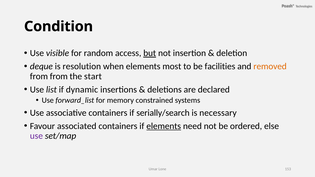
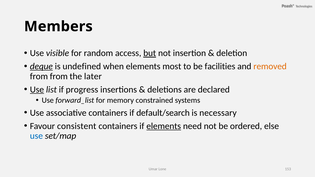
Condition: Condition -> Members
deque underline: none -> present
resolution: resolution -> undefined
start: start -> later
Use at (37, 90) underline: none -> present
dynamic: dynamic -> progress
serially/search: serially/search -> default/search
associated: associated -> consistent
use at (36, 136) colour: purple -> blue
